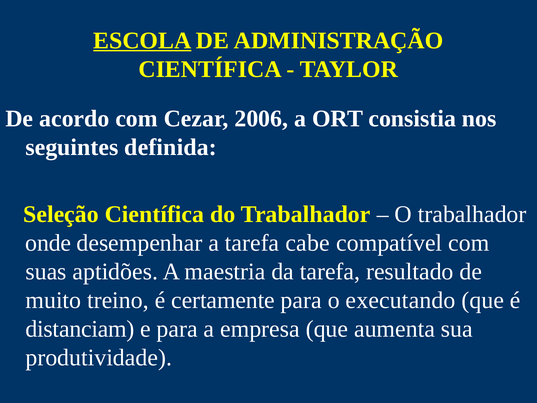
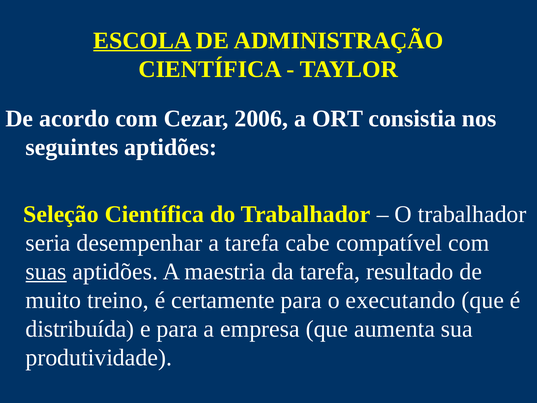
seguintes definida: definida -> aptidões
onde: onde -> seria
suas underline: none -> present
distanciam: distanciam -> distribuída
